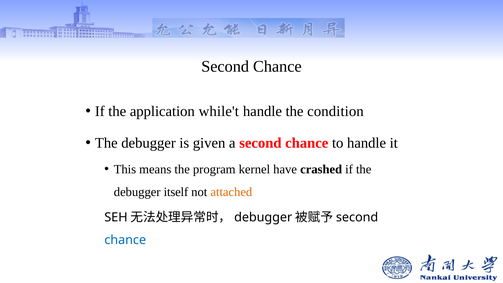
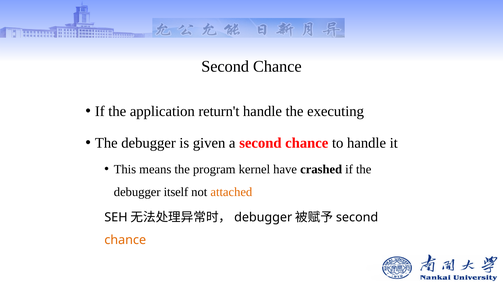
while't: while't -> return't
condition: condition -> executing
chance at (125, 240) colour: blue -> orange
